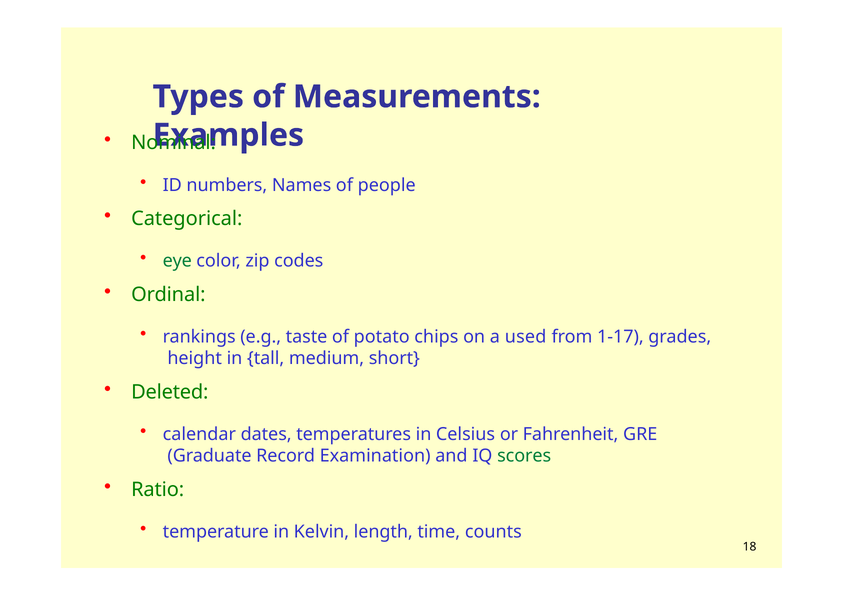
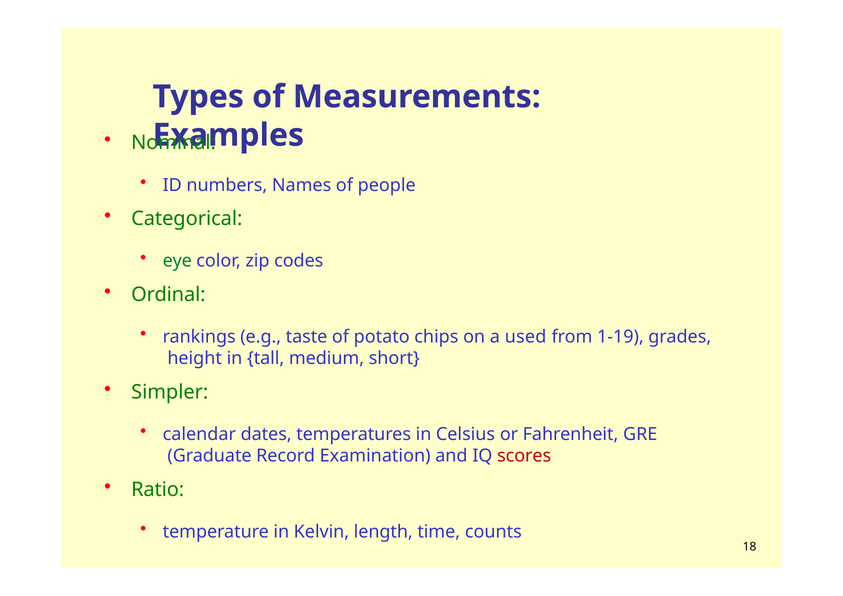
1-17: 1-17 -> 1-19
Deleted: Deleted -> Simpler
scores colour: green -> red
